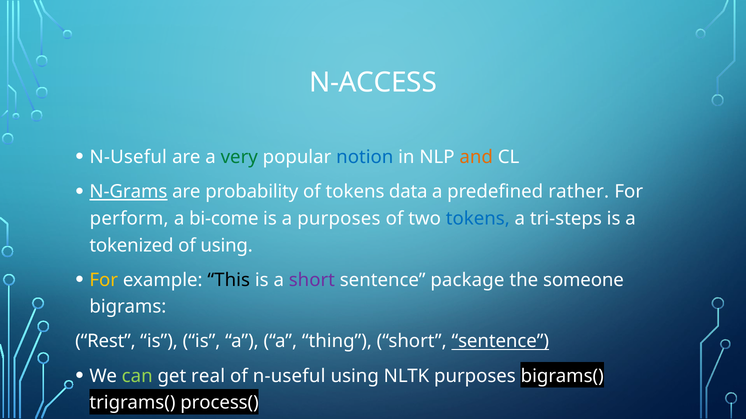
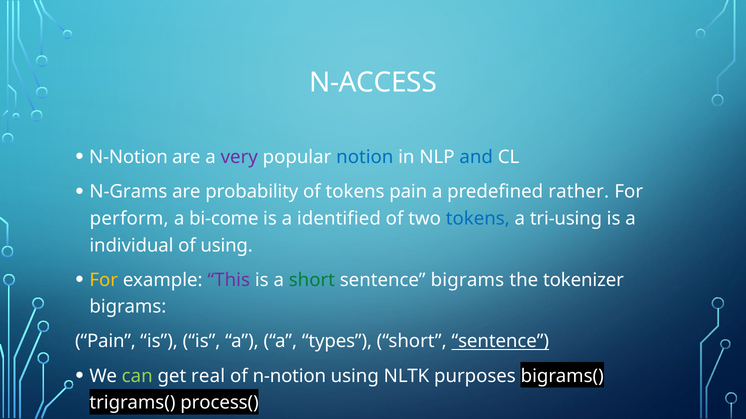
N-Useful at (128, 157): N-Useful -> N-Notion
very colour: green -> purple
and colour: orange -> blue
N-Grams underline: present -> none
tokens data: data -> pain
a purposes: purposes -> identified
tri-steps: tri-steps -> tri-using
tokenized: tokenized -> individual
This colour: black -> purple
short at (312, 280) colour: purple -> green
sentence package: package -> bigrams
someone: someone -> tokenizer
Rest at (105, 342): Rest -> Pain
thing: thing -> types
of n-useful: n-useful -> n-notion
